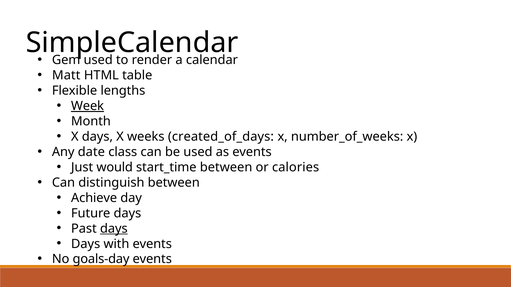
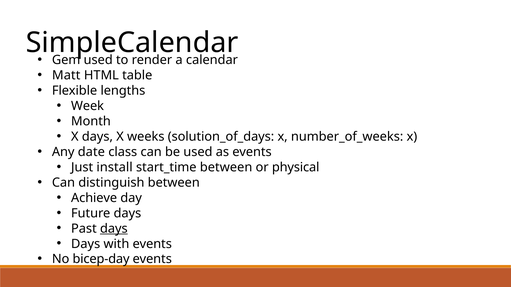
Week underline: present -> none
created_of_days: created_of_days -> solution_of_days
would: would -> install
calories: calories -> physical
goals-day: goals-day -> bicep-day
